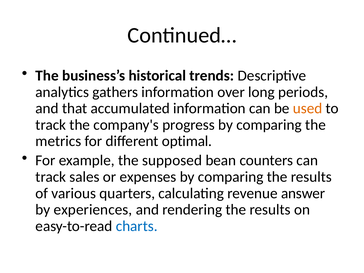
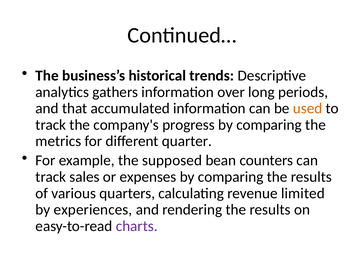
optimal: optimal -> quarter
answer: answer -> limited
charts colour: blue -> purple
